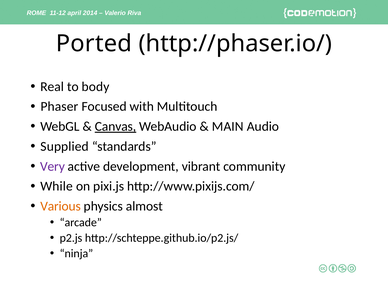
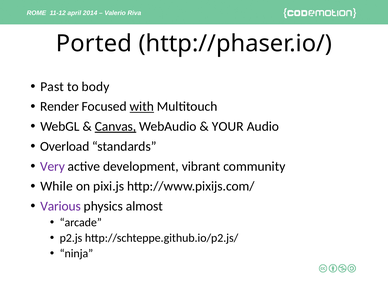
Real: Real -> Past
Phaser: Phaser -> Render
with underline: none -> present
MAIN: MAIN -> YOUR
Supplied: Supplied -> Overload
Various colour: orange -> purple
